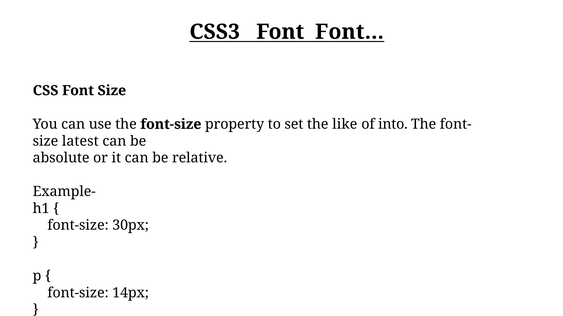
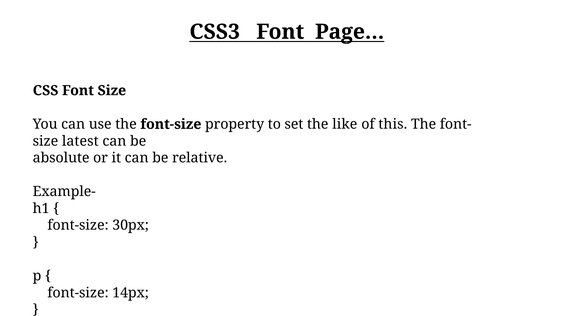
Font…: Font… -> Page…
into: into -> this
